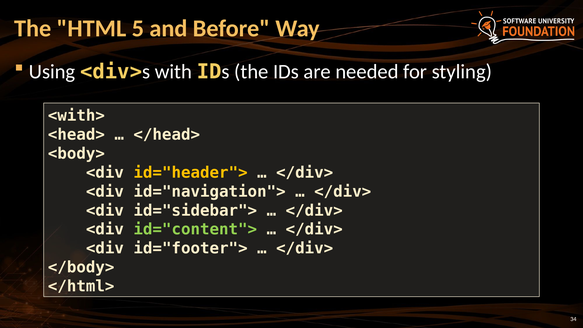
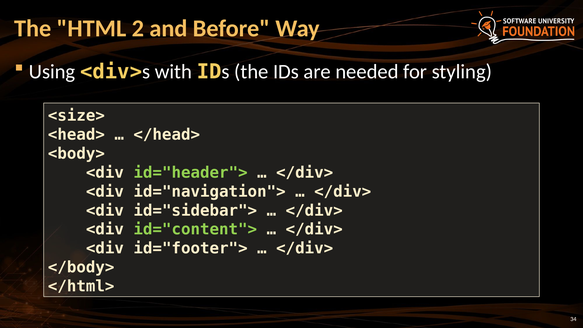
5: 5 -> 2
<with>: <with> -> <size>
id="header"> colour: yellow -> light green
